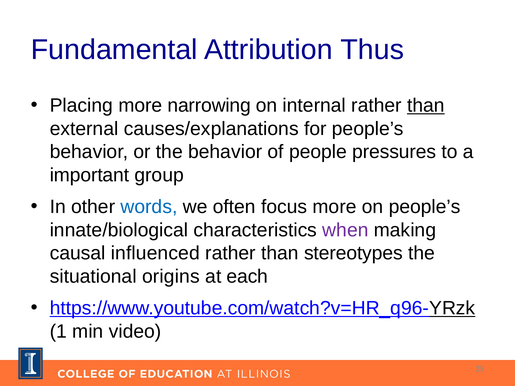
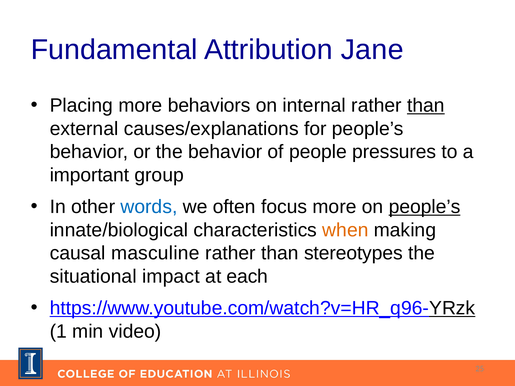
Thus: Thus -> Jane
narrowing: narrowing -> behaviors
people’s at (425, 207) underline: none -> present
when colour: purple -> orange
influenced: influenced -> masculine
origins: origins -> impact
